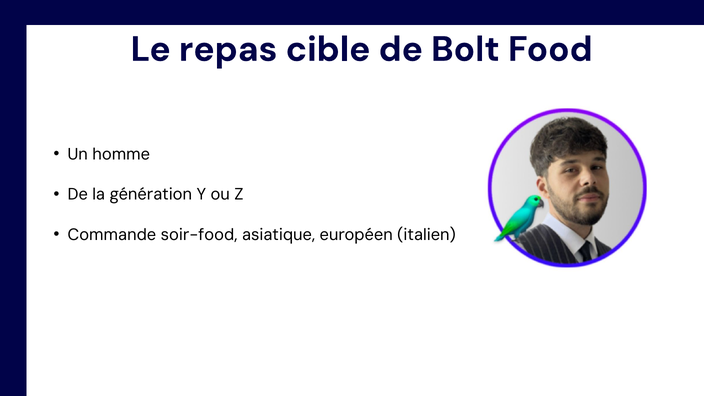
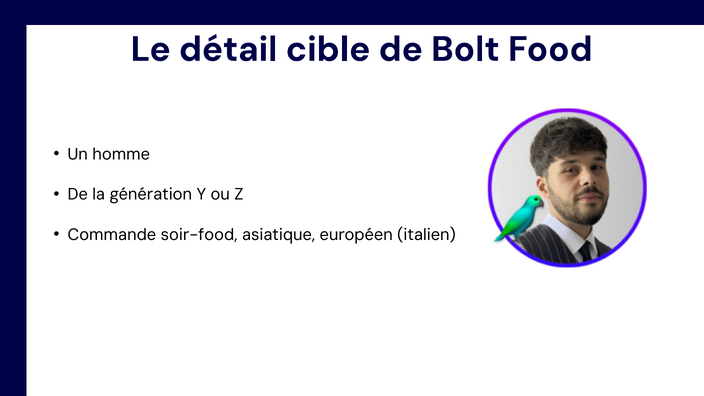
repas: repas -> détail
